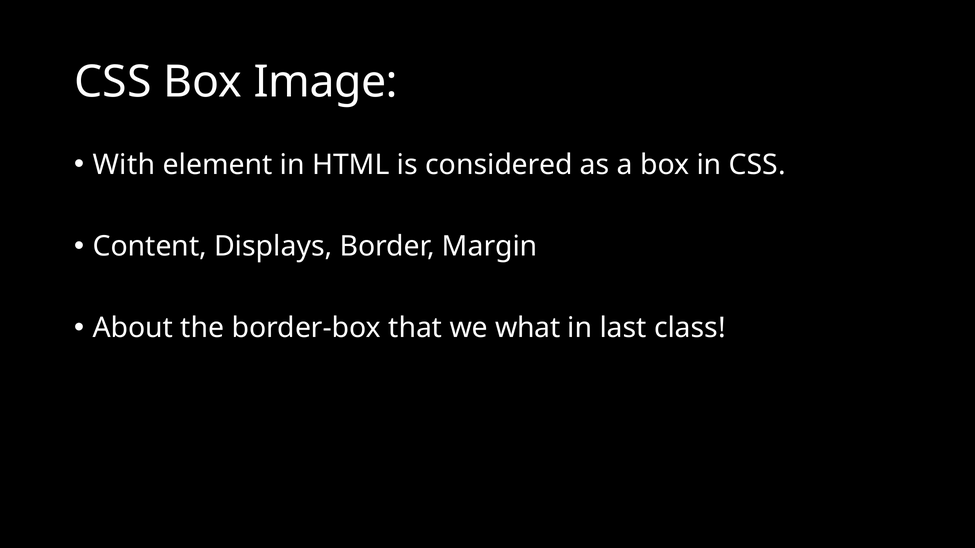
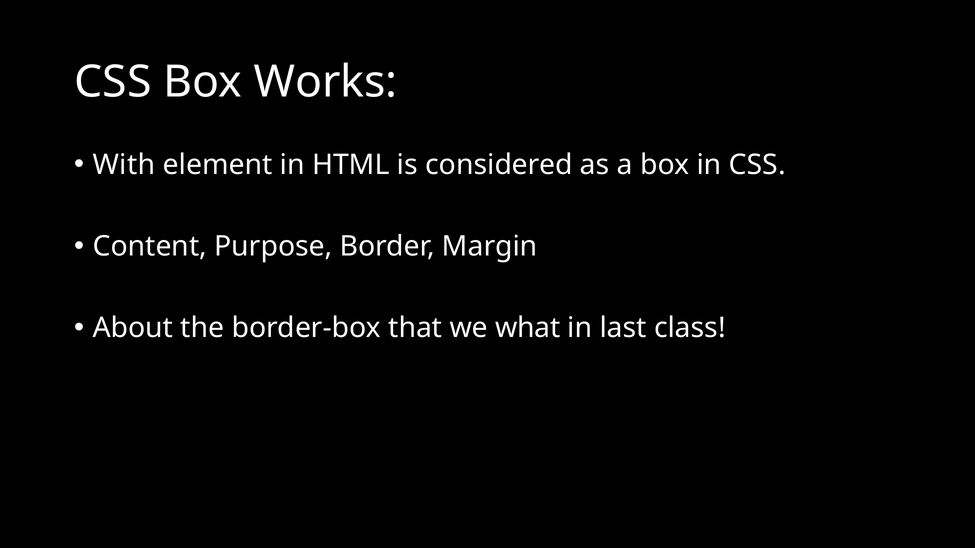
Image: Image -> Works
Displays: Displays -> Purpose
